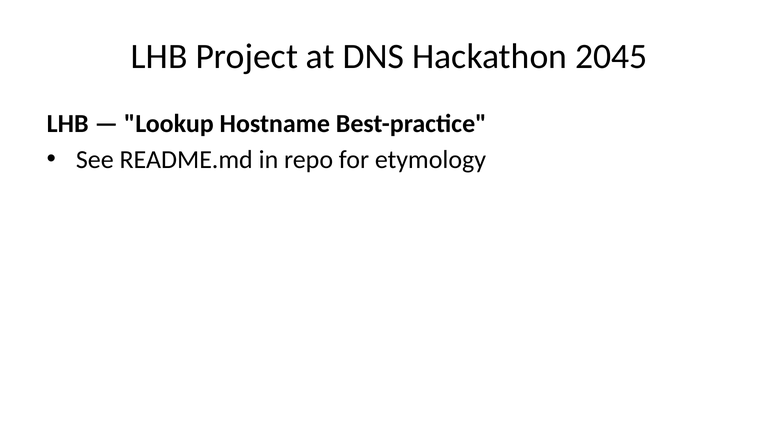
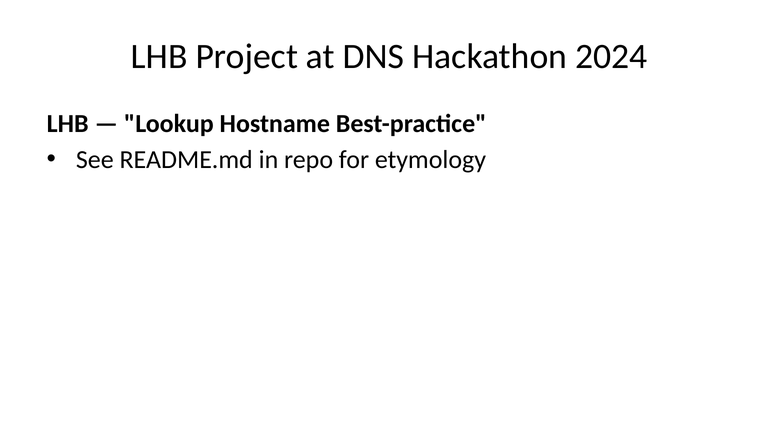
2045: 2045 -> 2024
